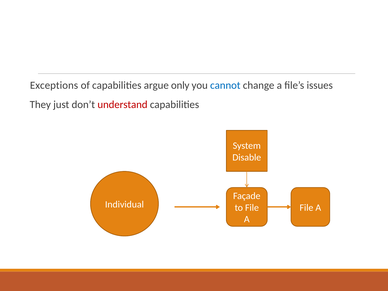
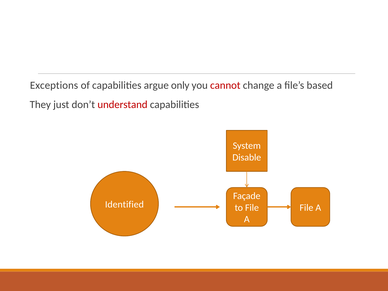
cannot colour: blue -> red
issues: issues -> based
Individual: Individual -> Identified
